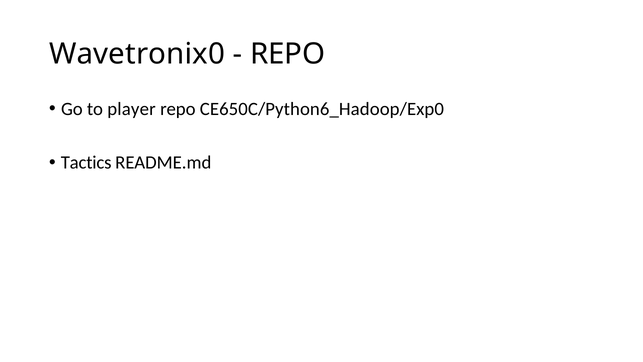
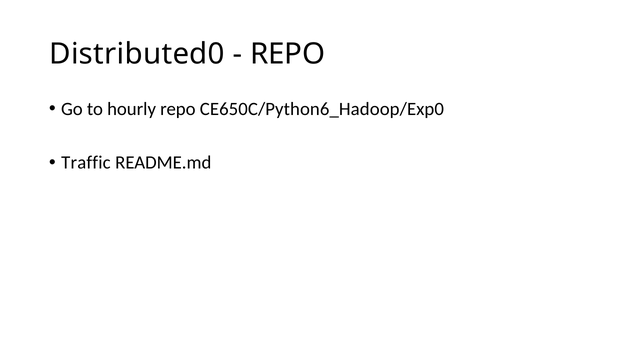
Wavetronix0: Wavetronix0 -> Distributed0
player: player -> hourly
Tactics: Tactics -> Traffic
